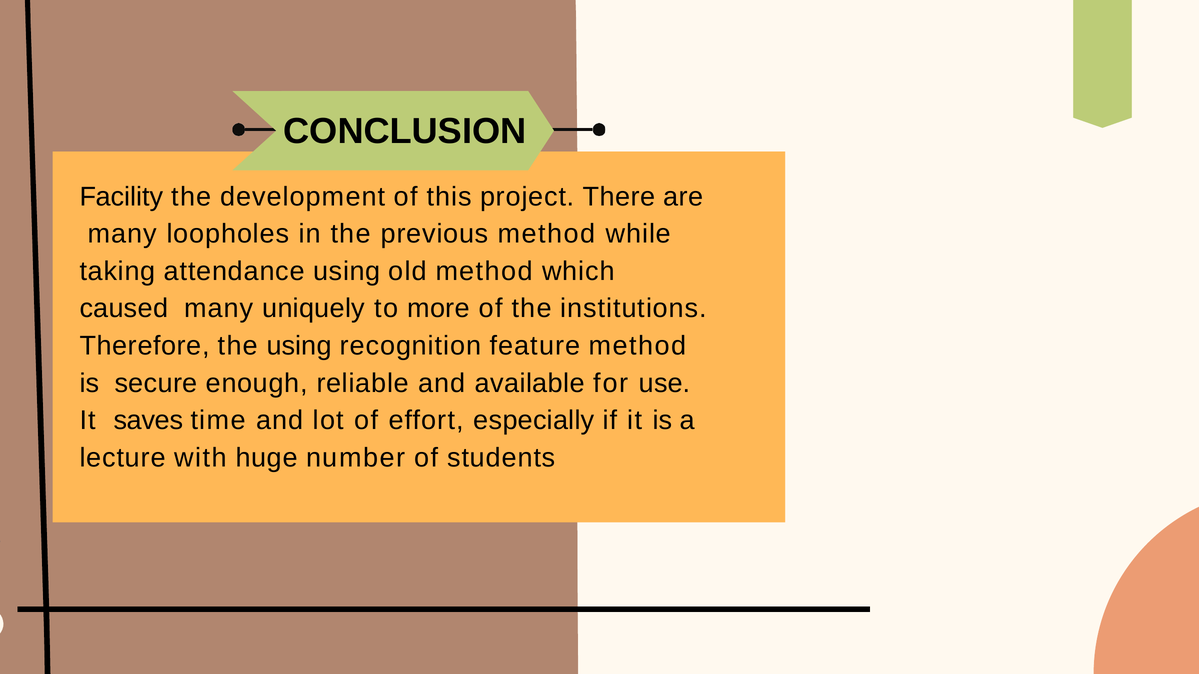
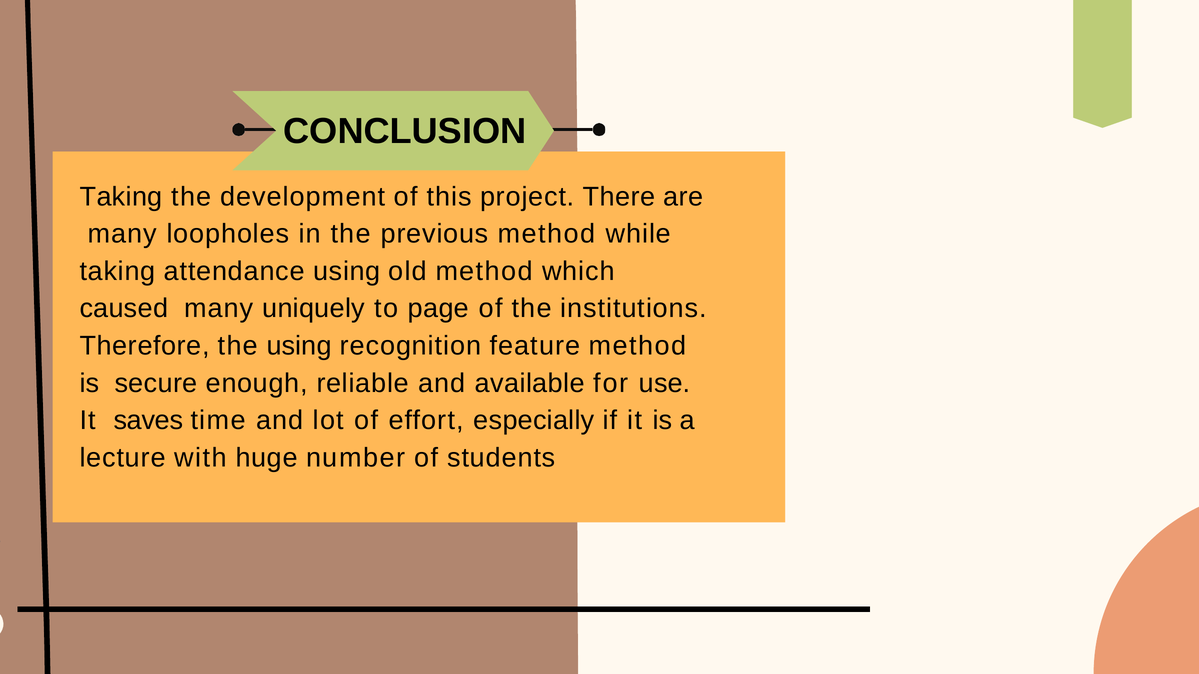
Facility at (121, 197): Facility -> Taking
more: more -> page
